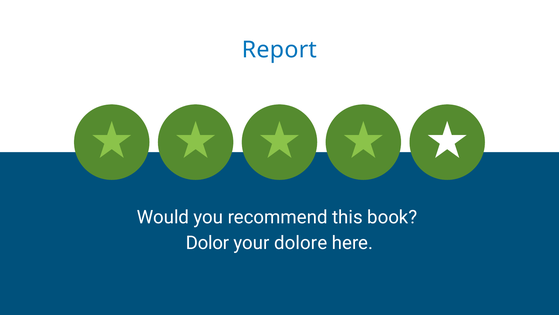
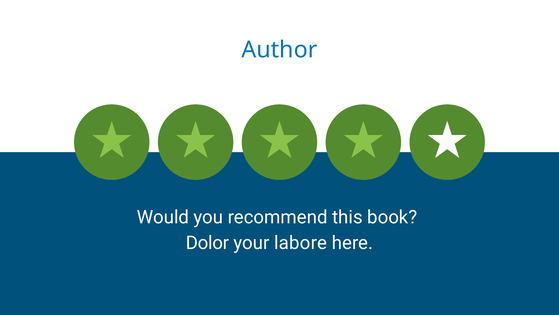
Report: Report -> Author
dolore: dolore -> labore
